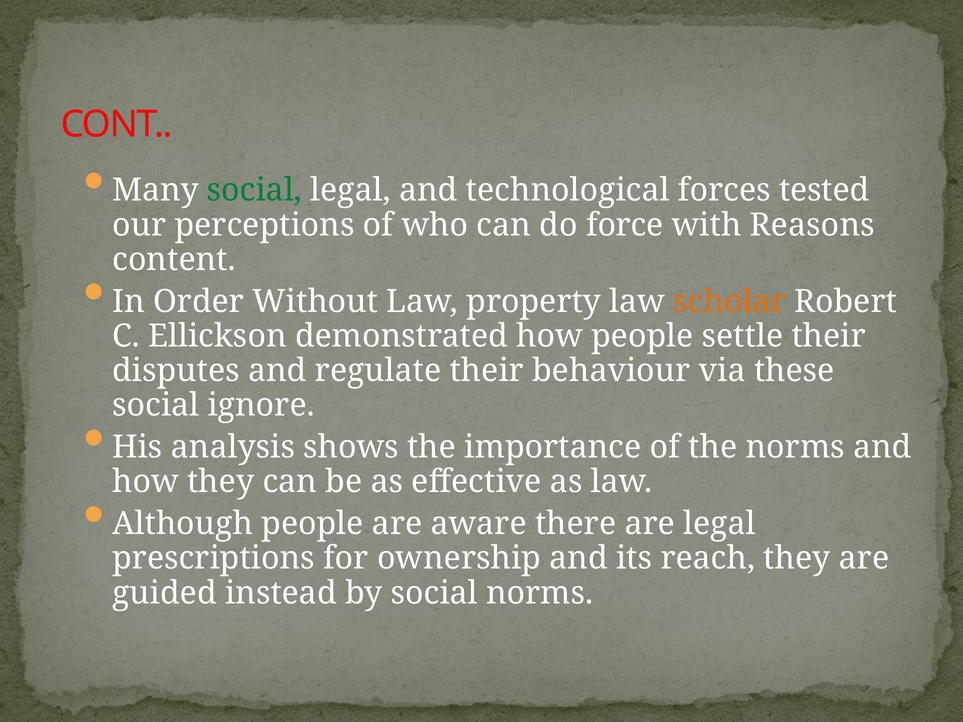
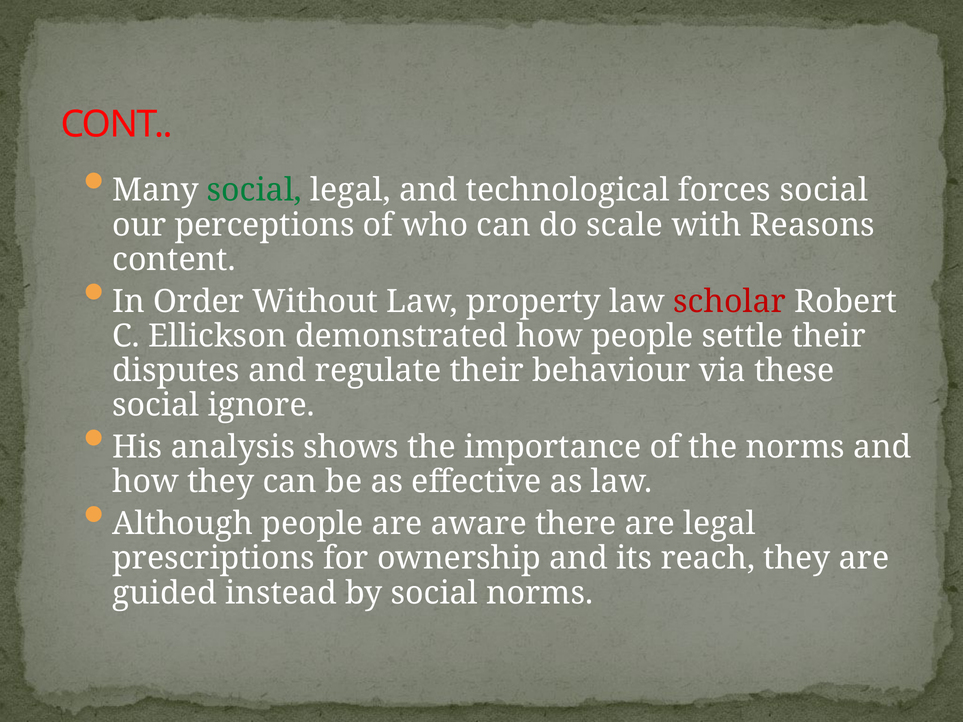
forces tested: tested -> social
force: force -> scale
scholar colour: orange -> red
